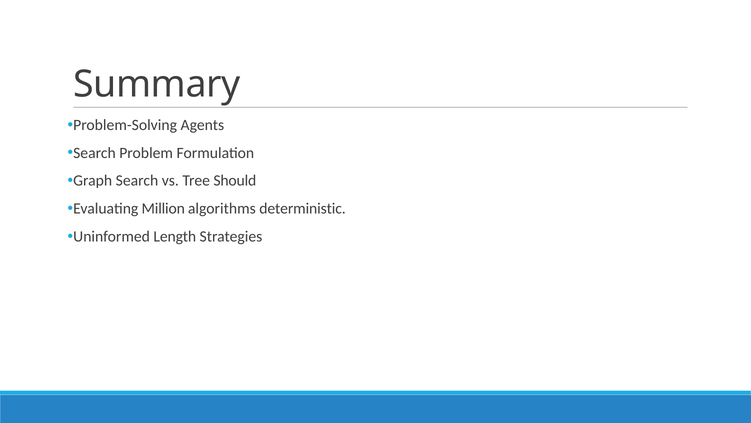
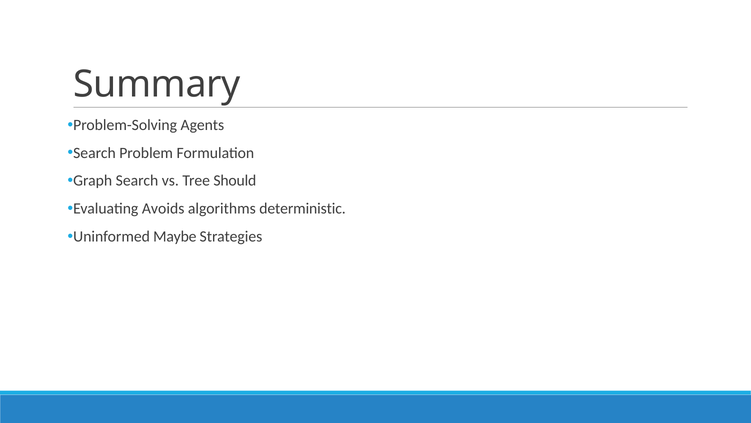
Million: Million -> Avoids
Length: Length -> Maybe
